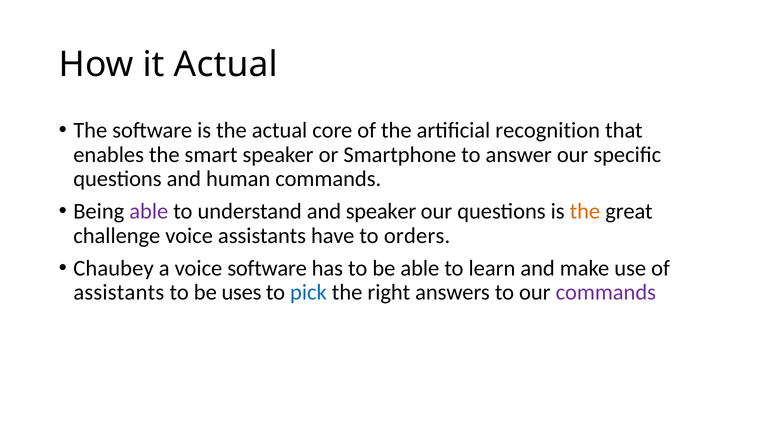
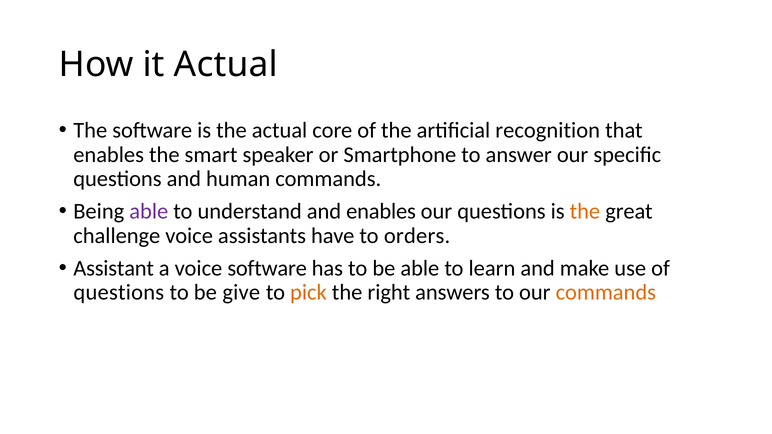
and speaker: speaker -> enables
Chaubey: Chaubey -> Assistant
assistants at (119, 293): assistants -> questions
uses: uses -> give
pick colour: blue -> orange
commands at (606, 293) colour: purple -> orange
